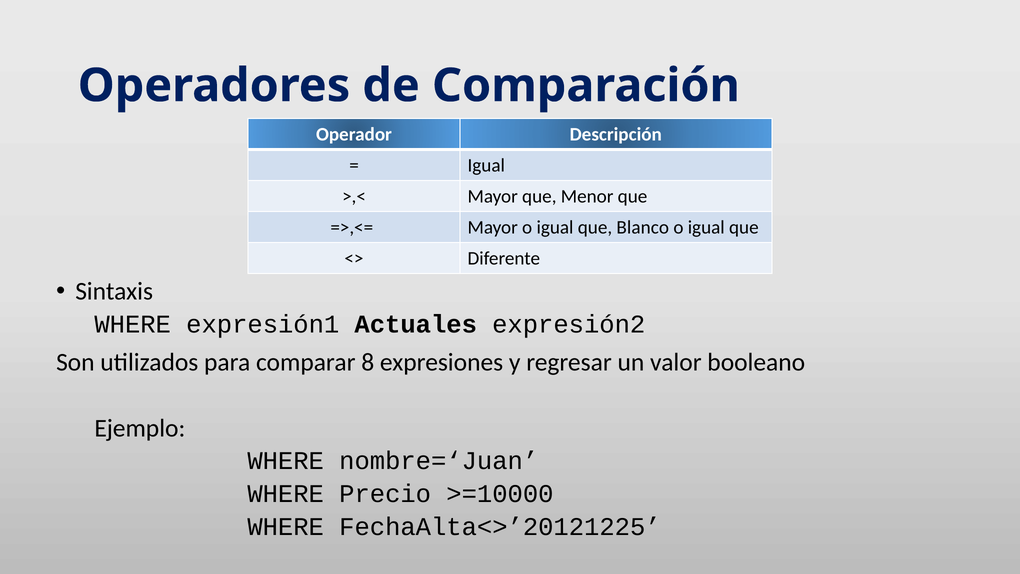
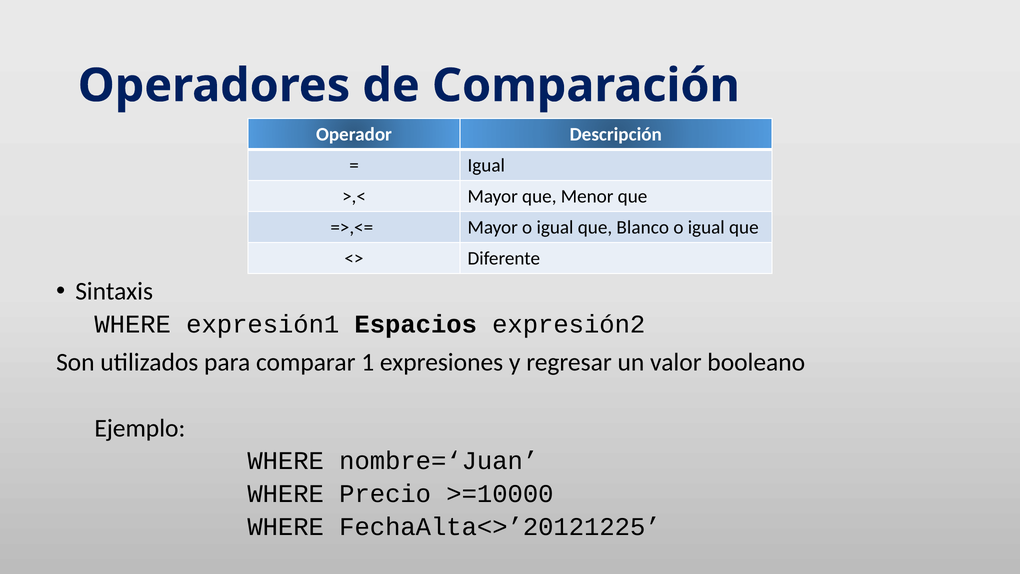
Actuales: Actuales -> Espacios
8: 8 -> 1
